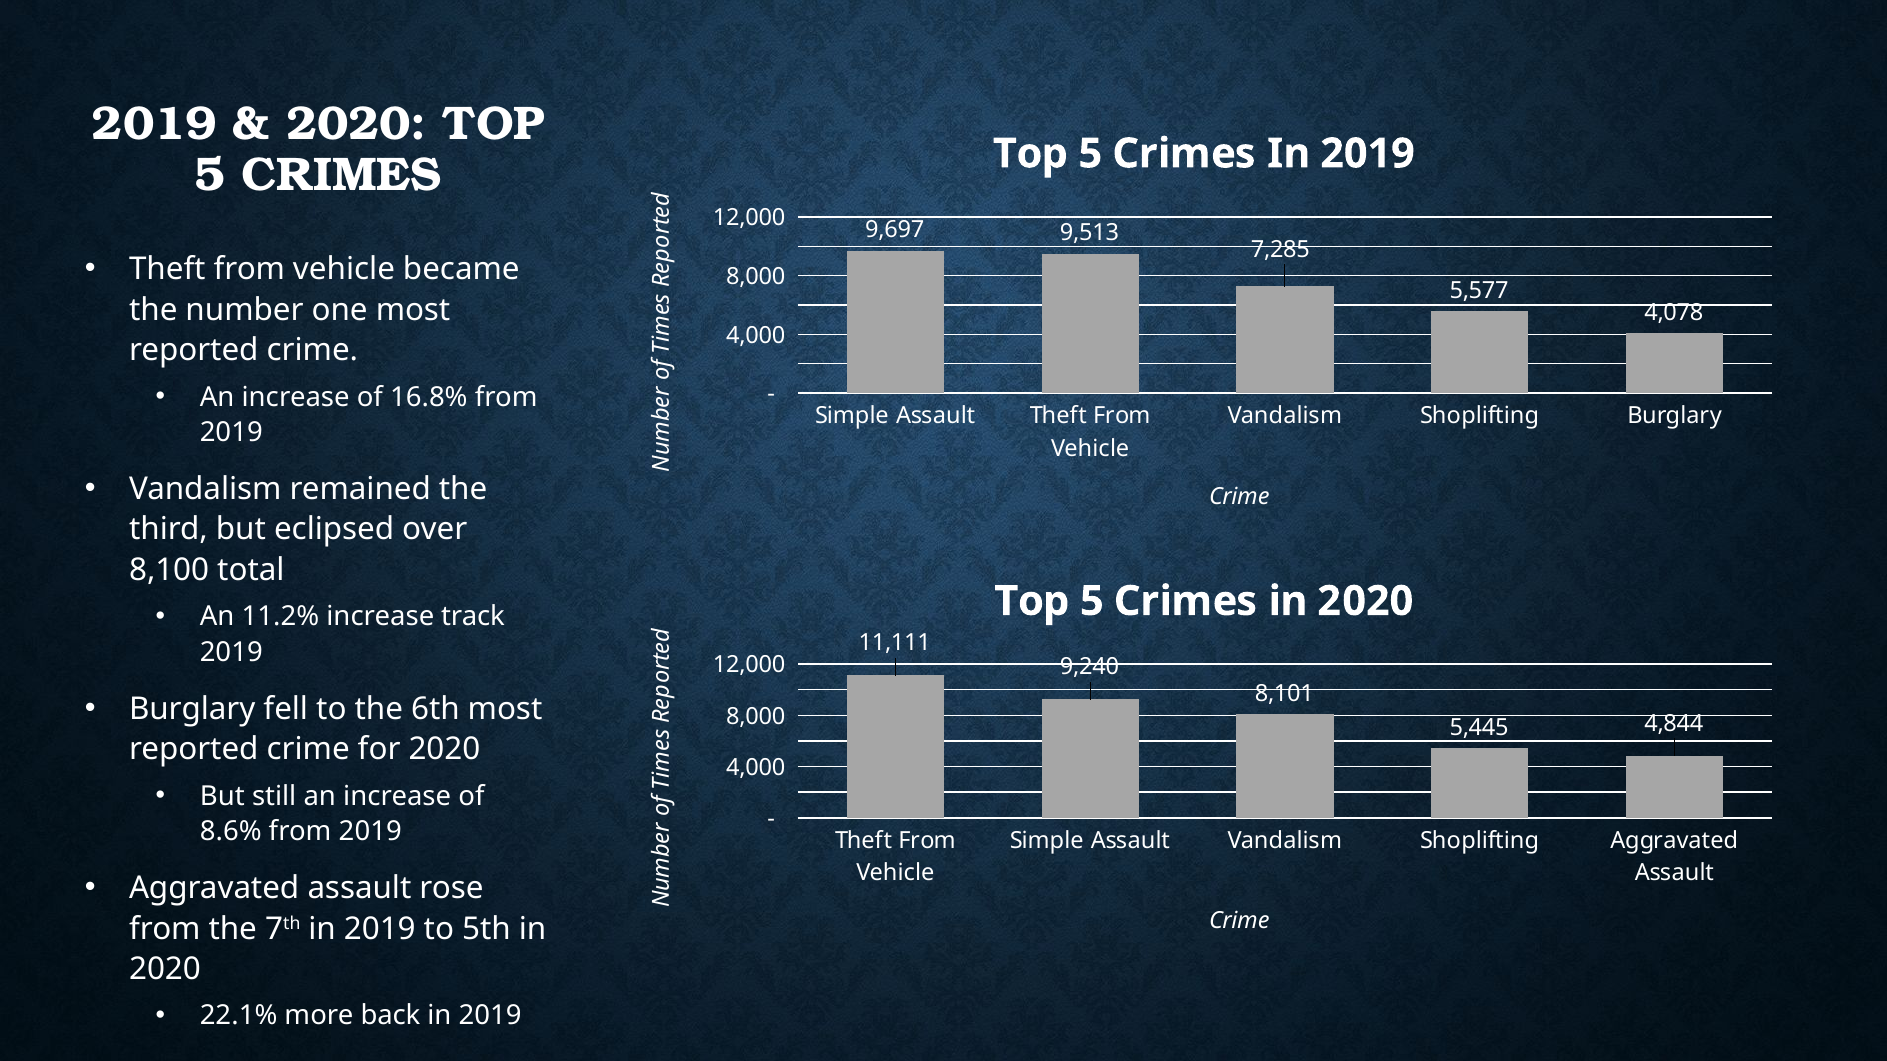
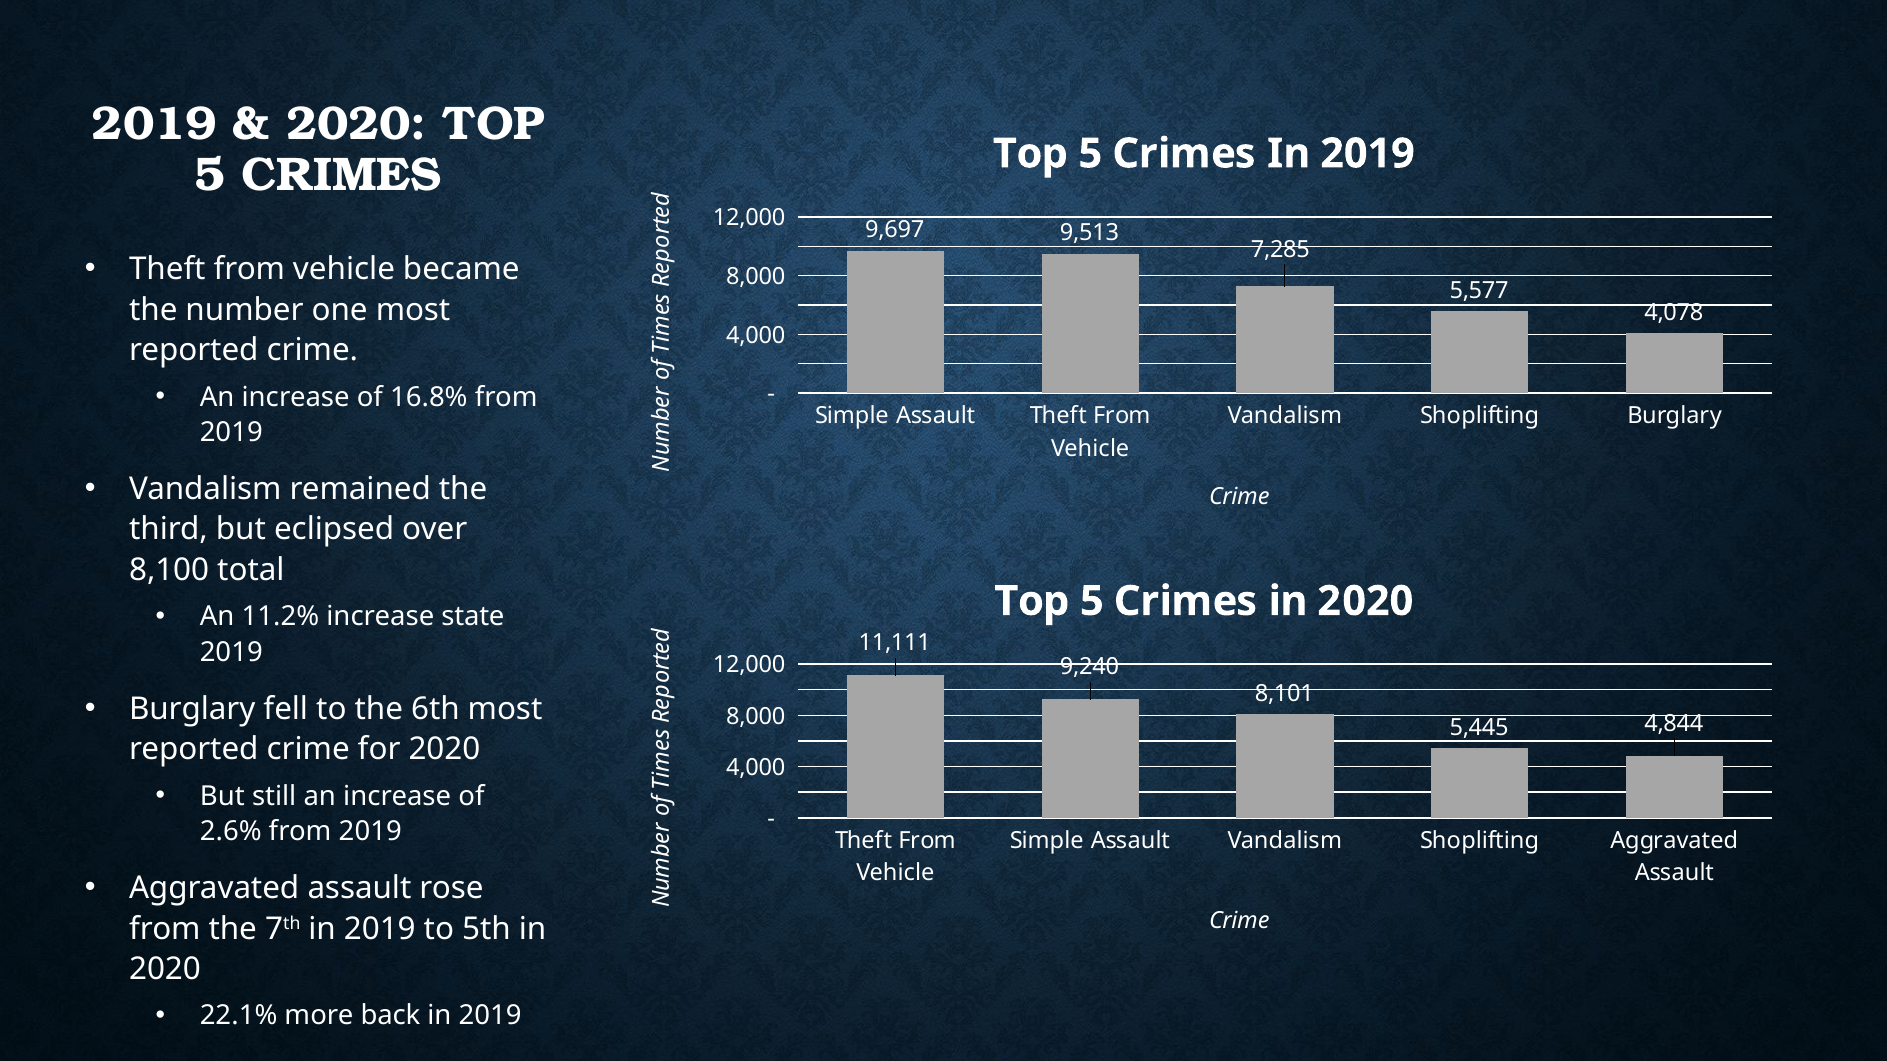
track: track -> state
8.6%: 8.6% -> 2.6%
